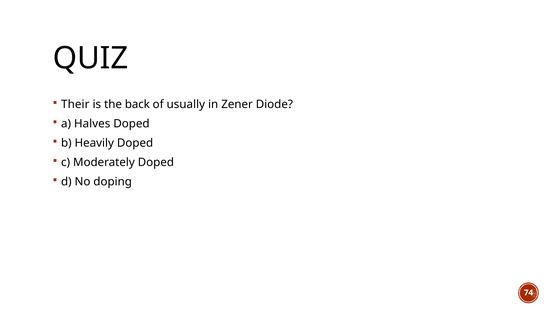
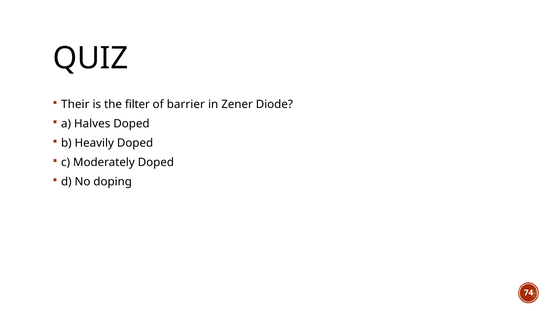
back: back -> filter
usually: usually -> barrier
